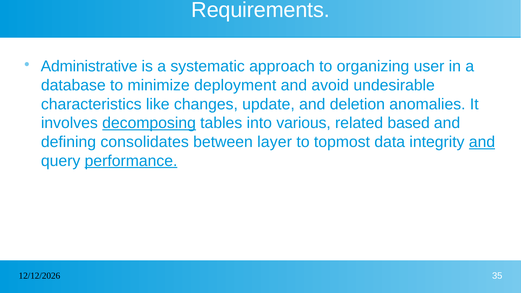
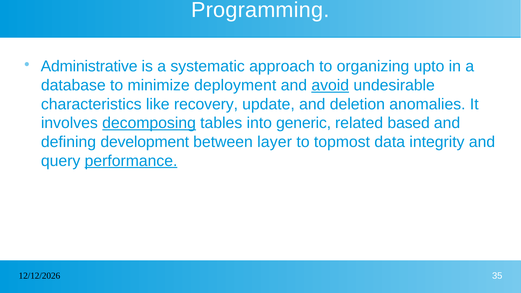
Requirements: Requirements -> Programming
user: user -> upto
avoid underline: none -> present
changes: changes -> recovery
various: various -> generic
consolidates: consolidates -> development
and at (482, 142) underline: present -> none
